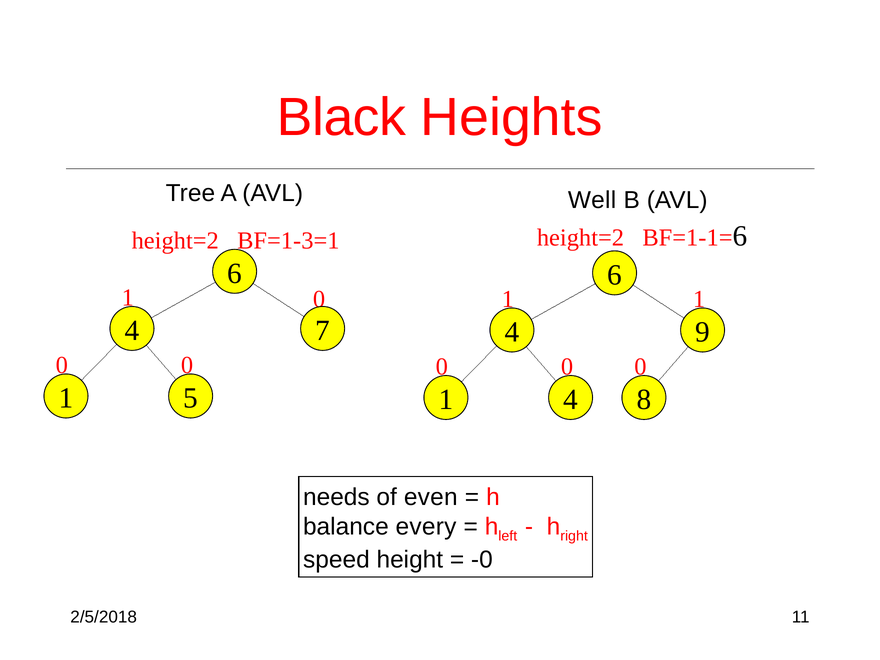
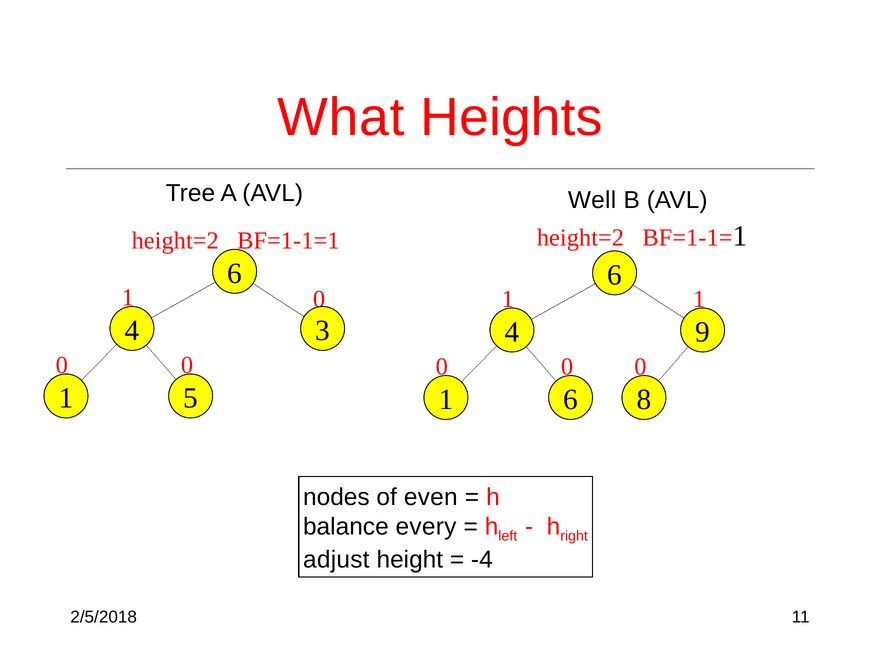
Black: Black -> What
6 at (740, 236): 6 -> 1
BF=1-3=1: BF=1-3=1 -> BF=1-1=1
7: 7 -> 3
1 4: 4 -> 6
needs: needs -> nodes
speed: speed -> adjust
-0: -0 -> -4
